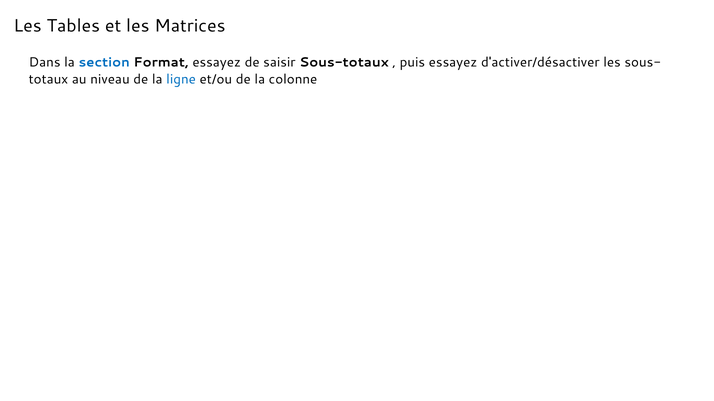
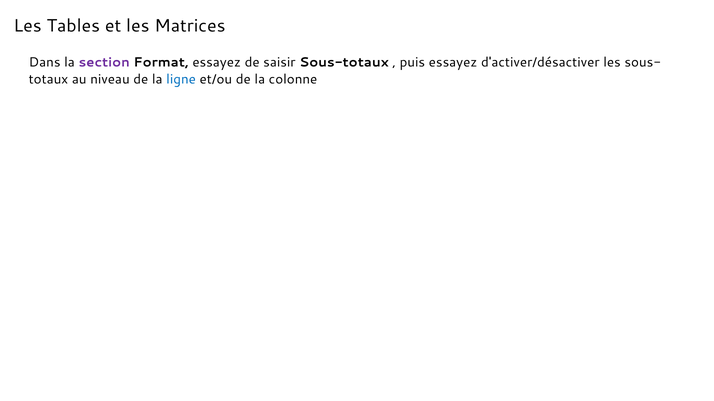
section colour: blue -> purple
